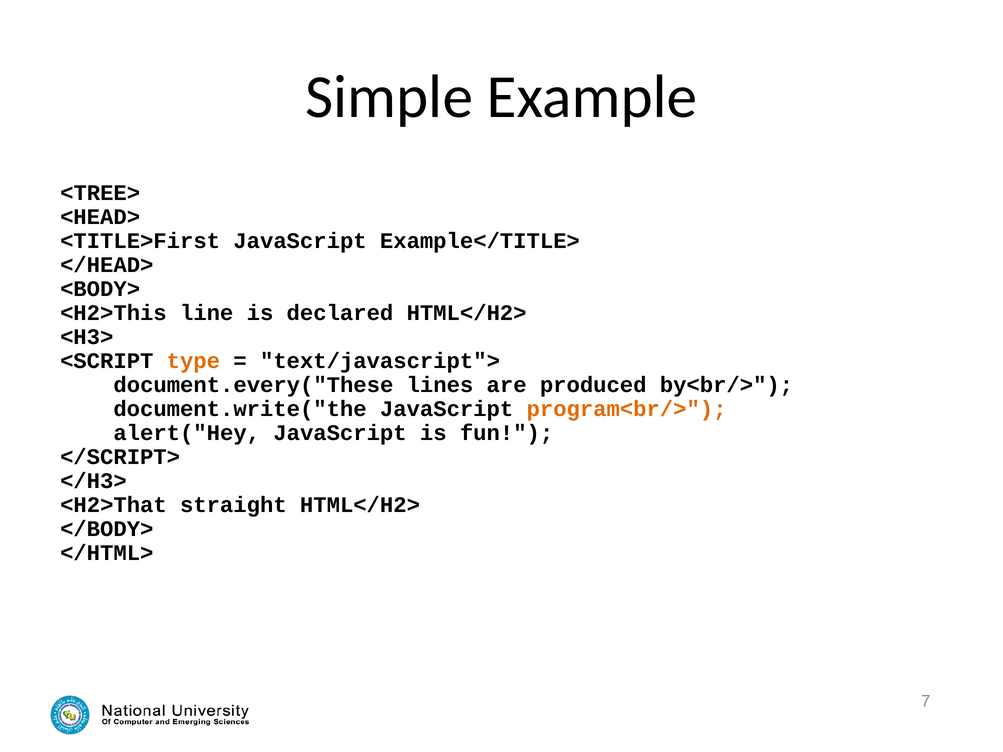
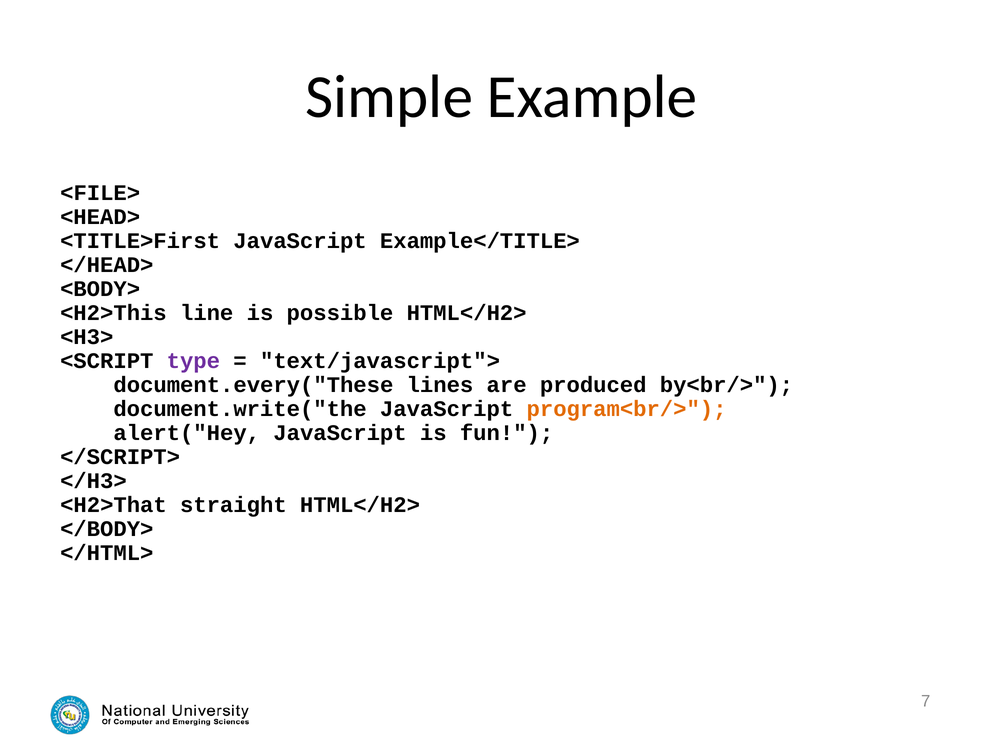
<TREE>: <TREE> -> <FILE>
declared: declared -> possible
type colour: orange -> purple
